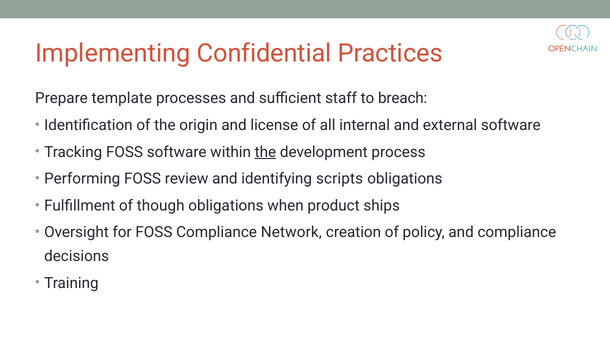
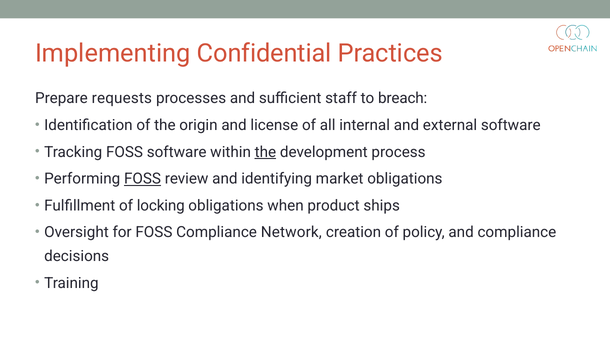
template: template -> requests
FOSS at (143, 179) underline: none -> present
scripts: scripts -> market
though: though -> locking
